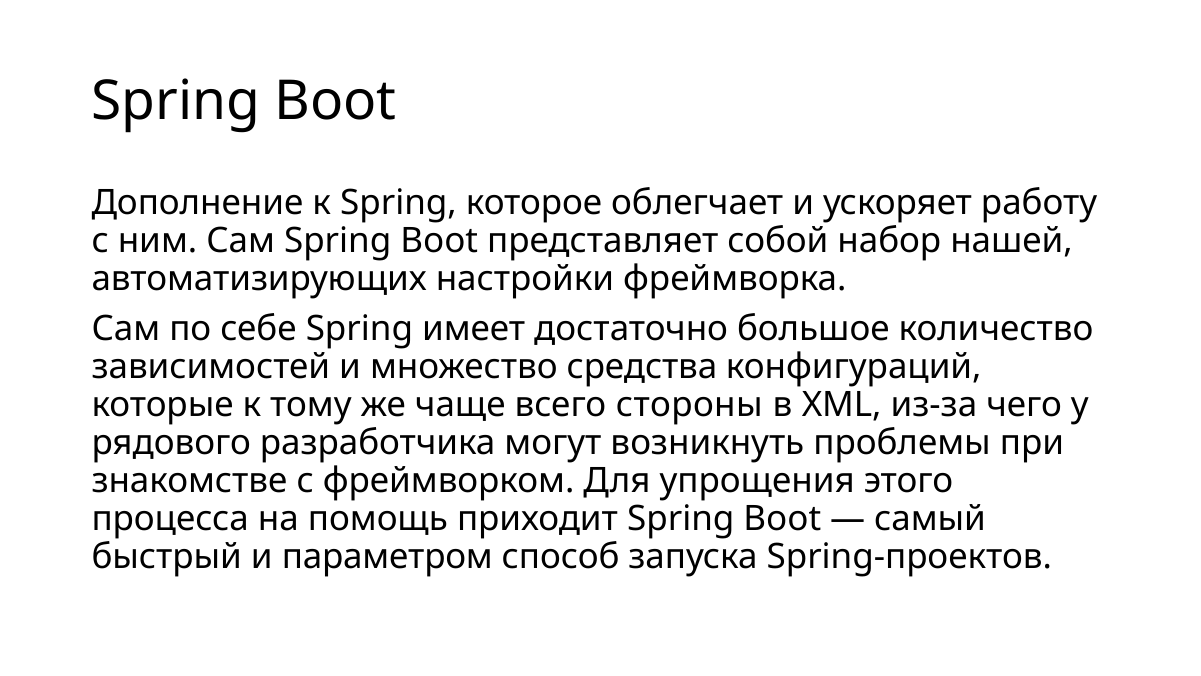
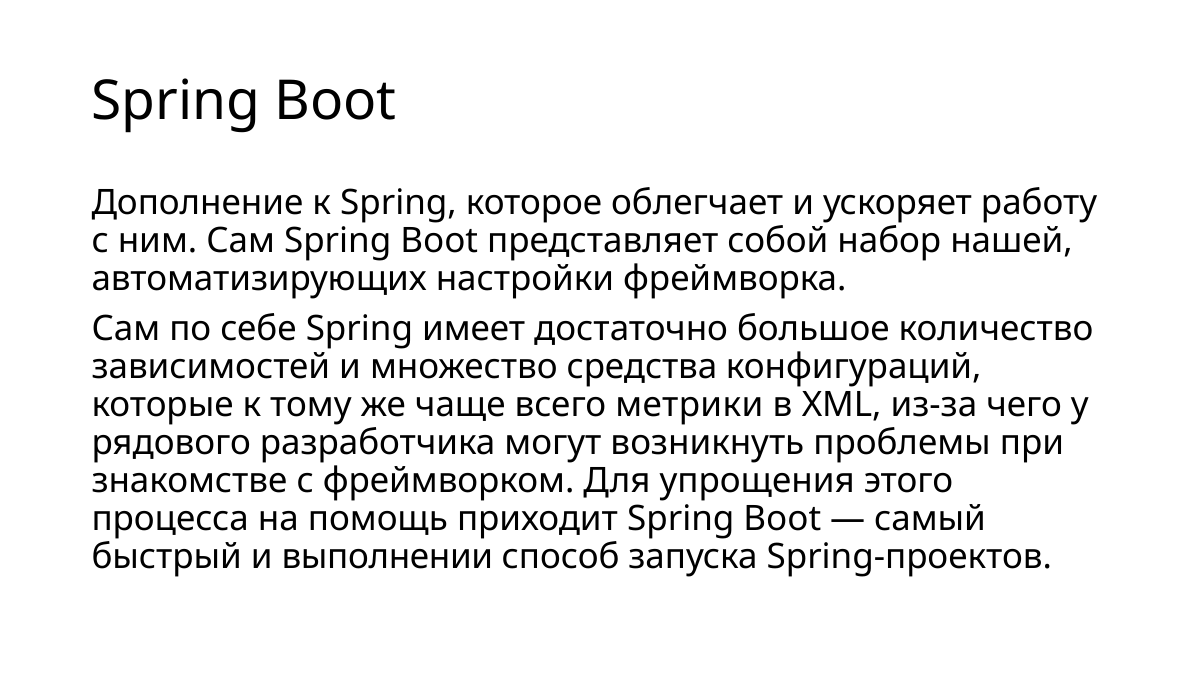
стороны: стороны -> метрики
параметром: параметром -> выполнении
